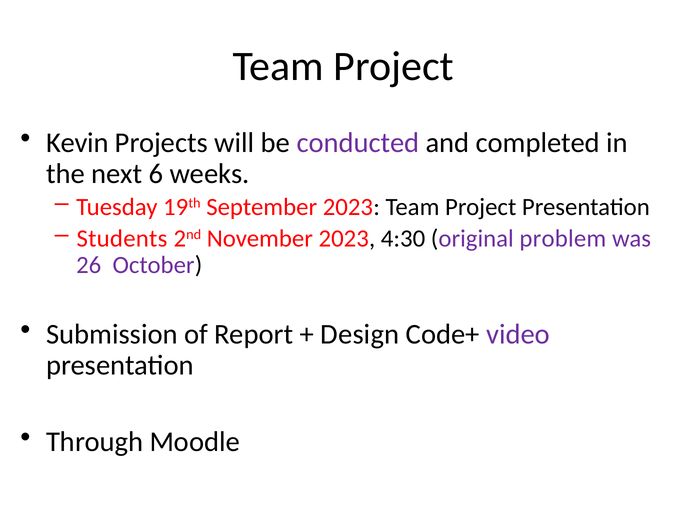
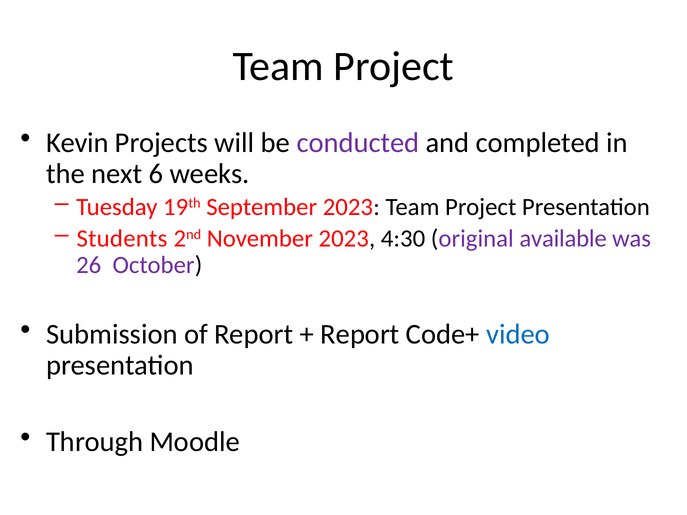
problem: problem -> available
Design at (360, 335): Design -> Report
video colour: purple -> blue
